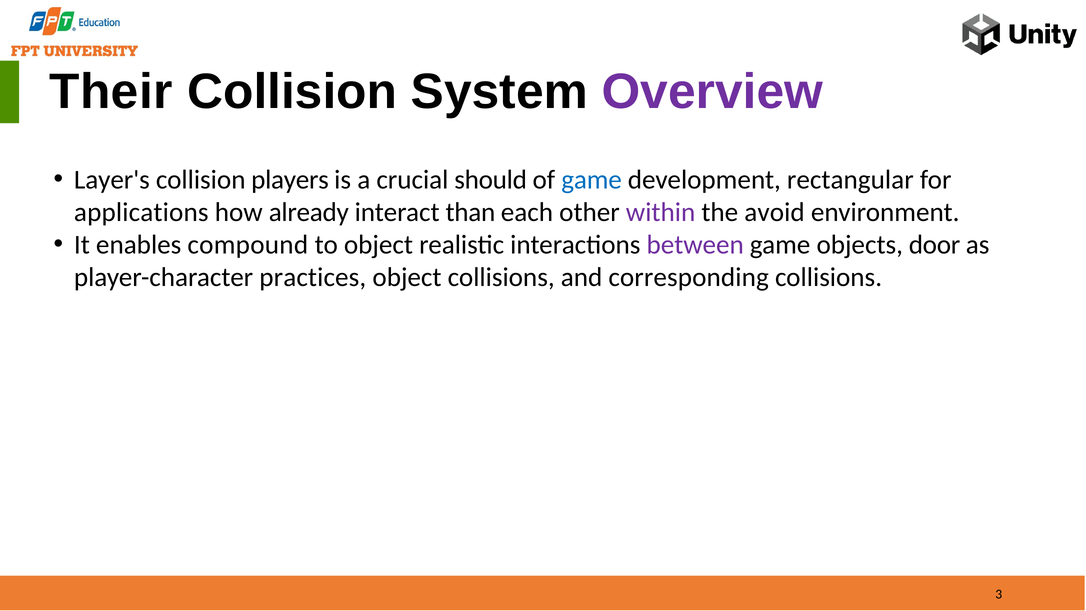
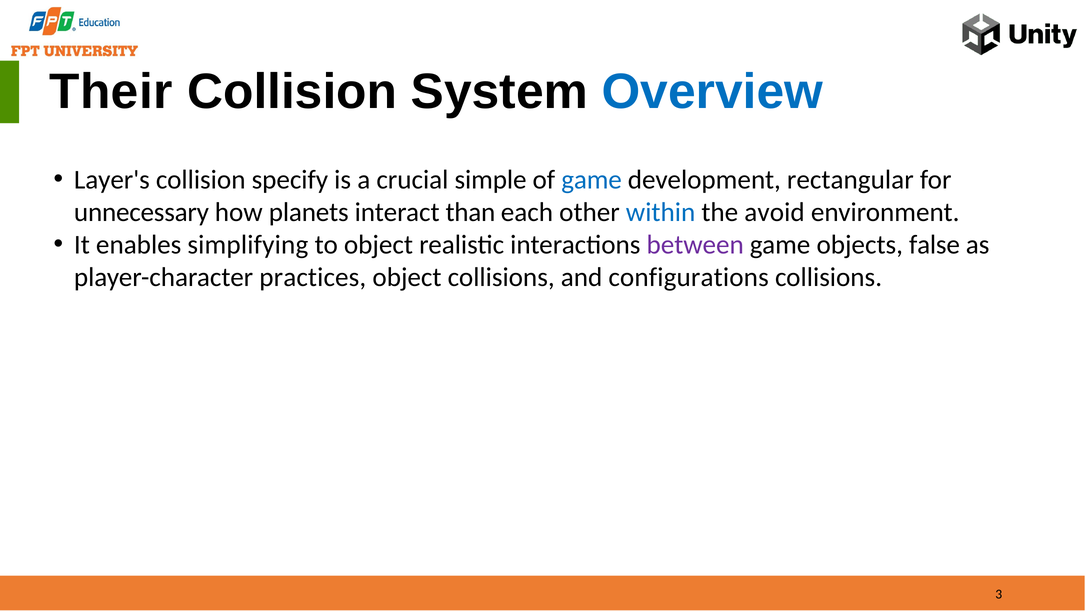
Overview colour: purple -> blue
players: players -> specify
should: should -> simple
applications: applications -> unnecessary
already: already -> planets
within colour: purple -> blue
compound: compound -> simplifying
door: door -> false
corresponding: corresponding -> configurations
